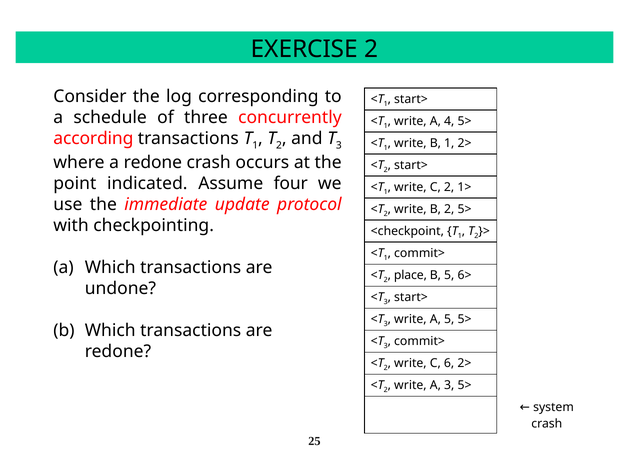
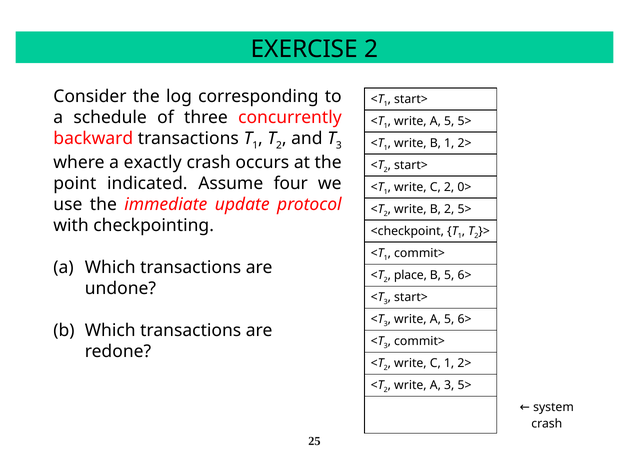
4 at (449, 121): 4 -> 5
according: according -> backward
a redone: redone -> exactly
1>: 1> -> 0>
A 5 5>: 5> -> 6>
C 6: 6 -> 1
